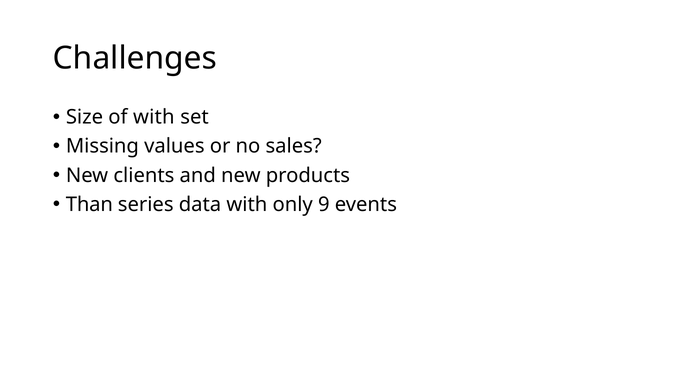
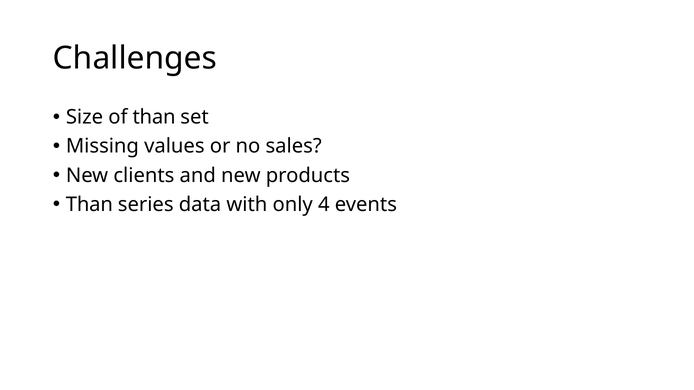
of with: with -> than
9: 9 -> 4
